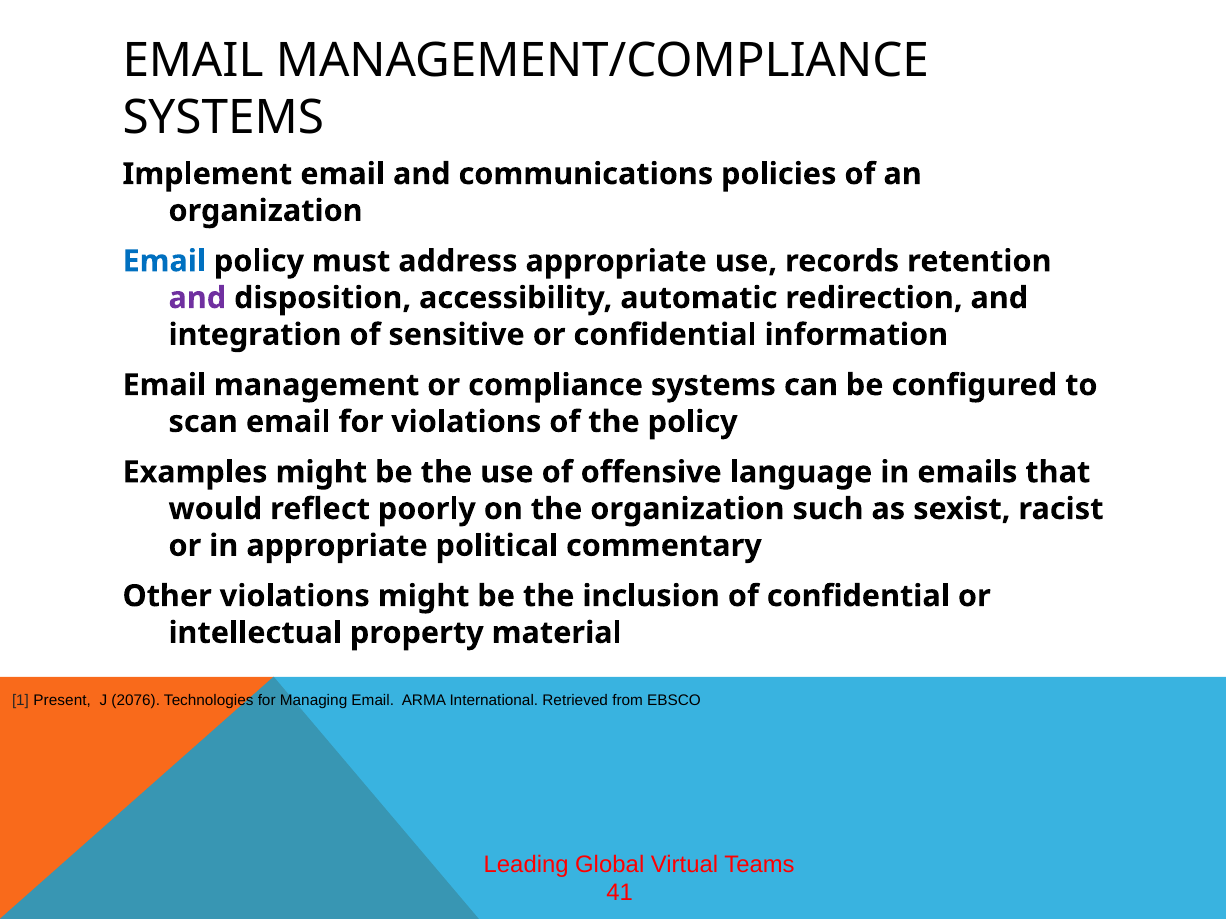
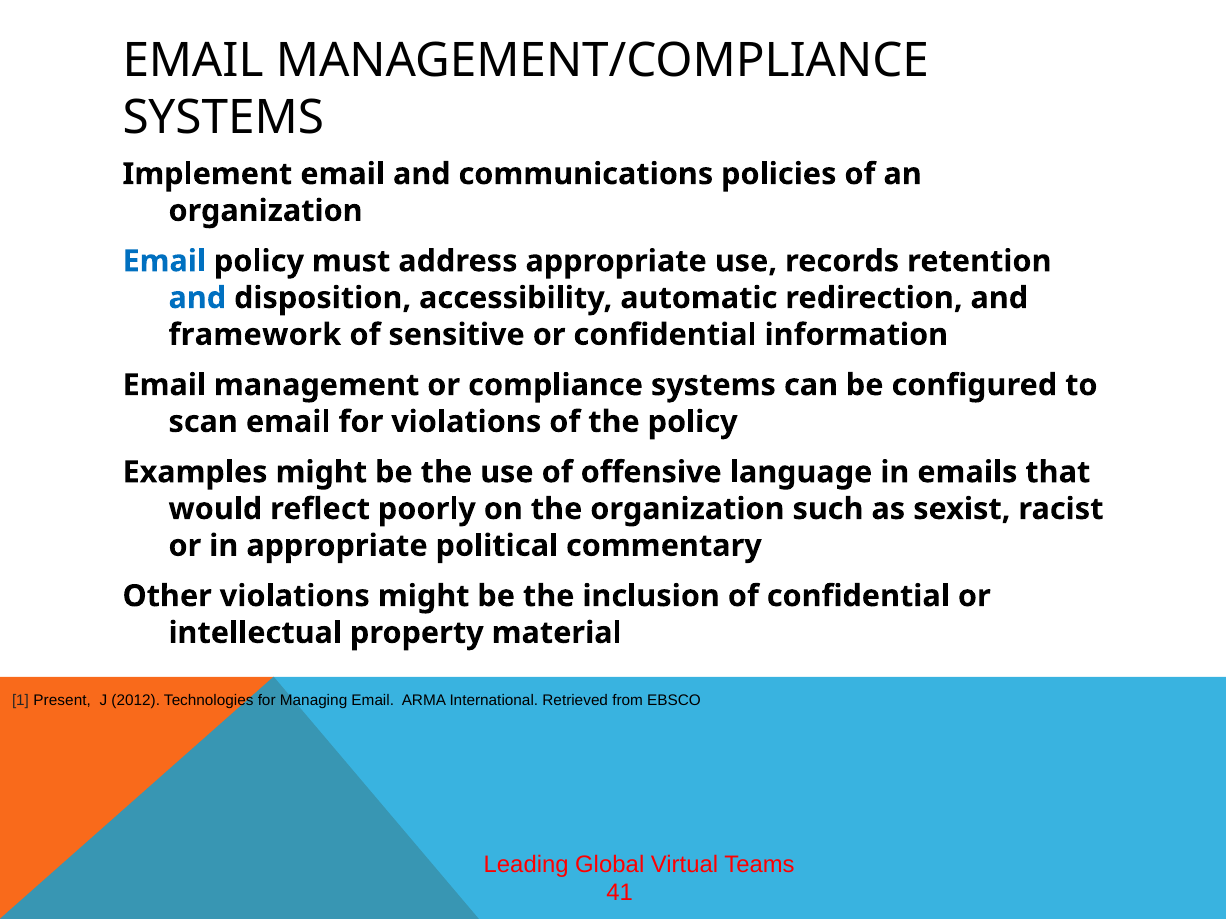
and at (197, 298) colour: purple -> blue
integration: integration -> framework
2076: 2076 -> 2012
